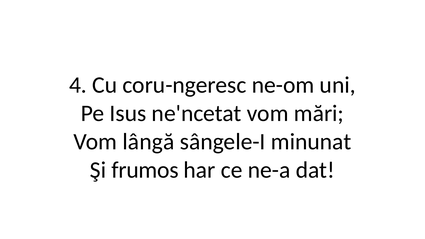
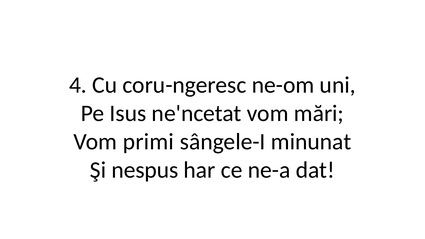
lângă: lângă -> primi
frumos: frumos -> nespus
